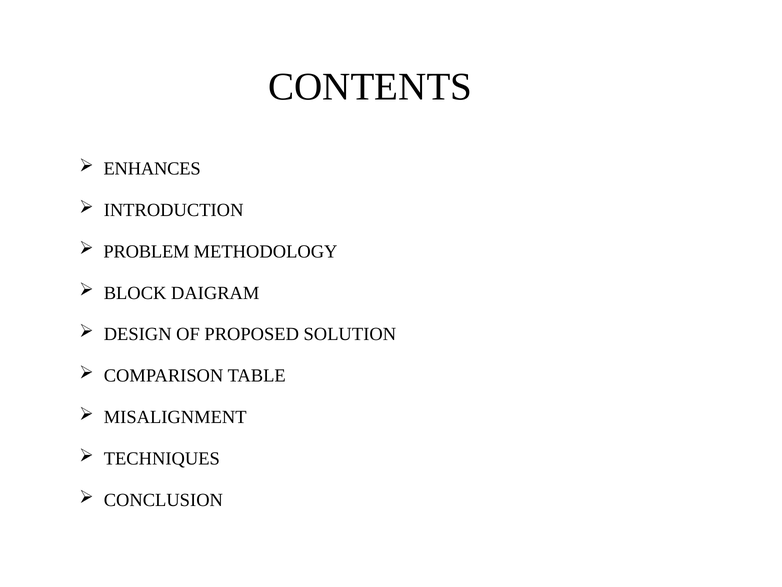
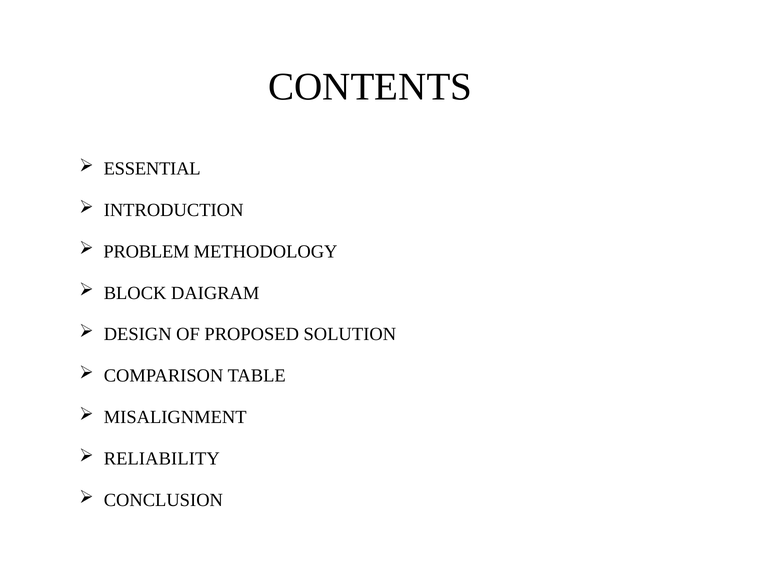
ENHANCES: ENHANCES -> ESSENTIAL
TECHNIQUES: TECHNIQUES -> RELIABILITY
